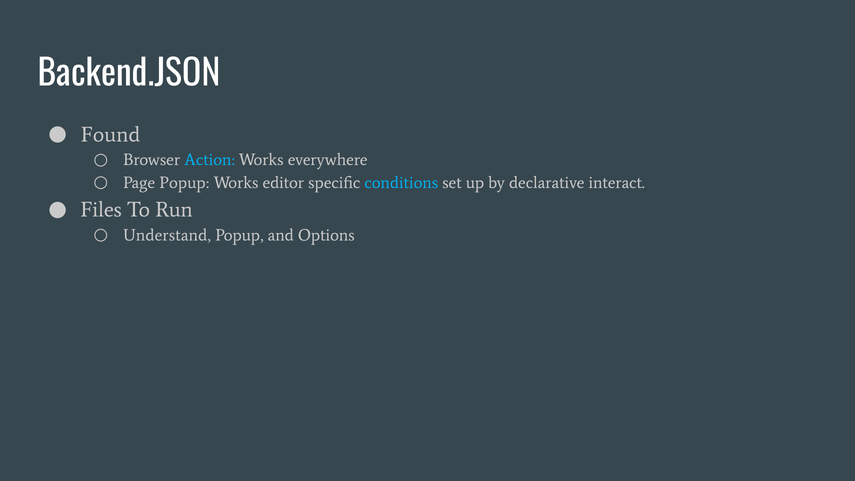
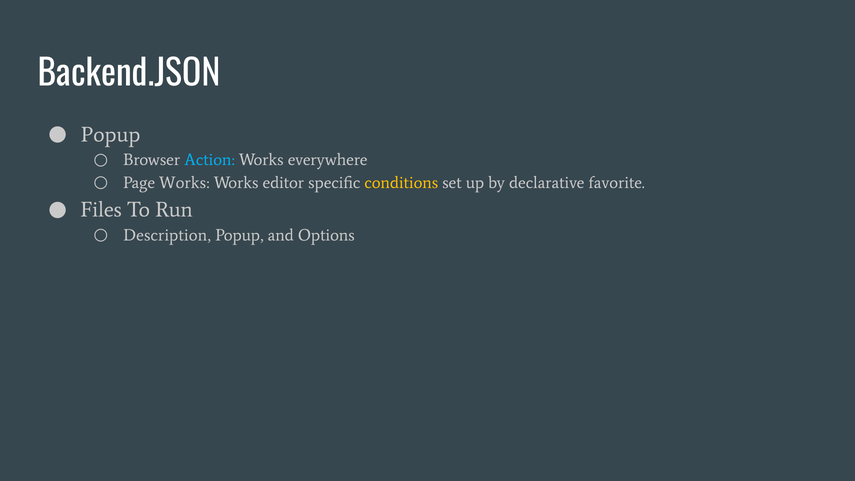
Found at (111, 134): Found -> Popup
Page Popup: Popup -> Works
conditions colour: light blue -> yellow
interact: interact -> favorite
Understand: Understand -> Description
